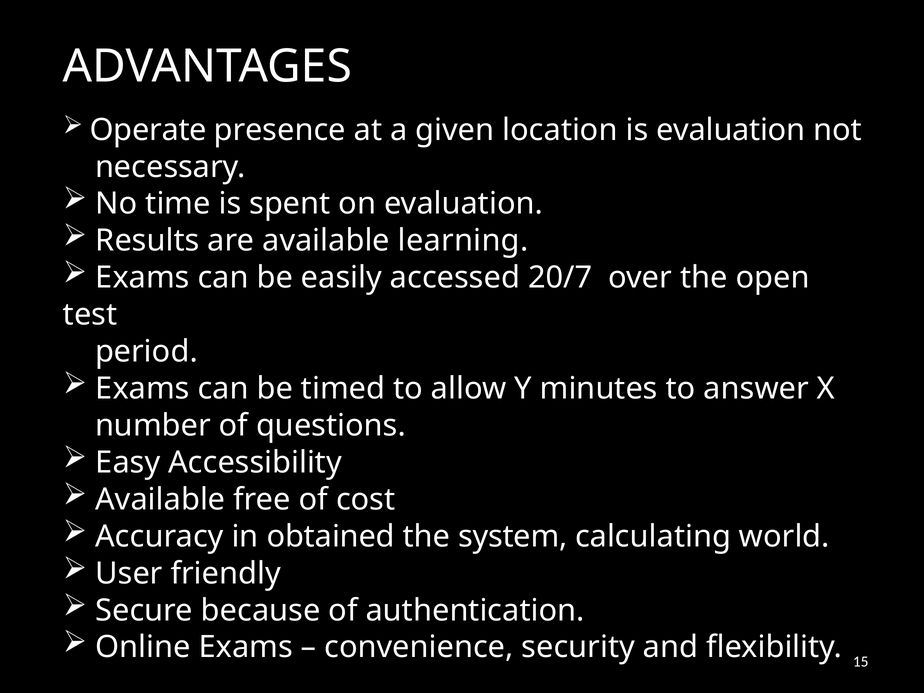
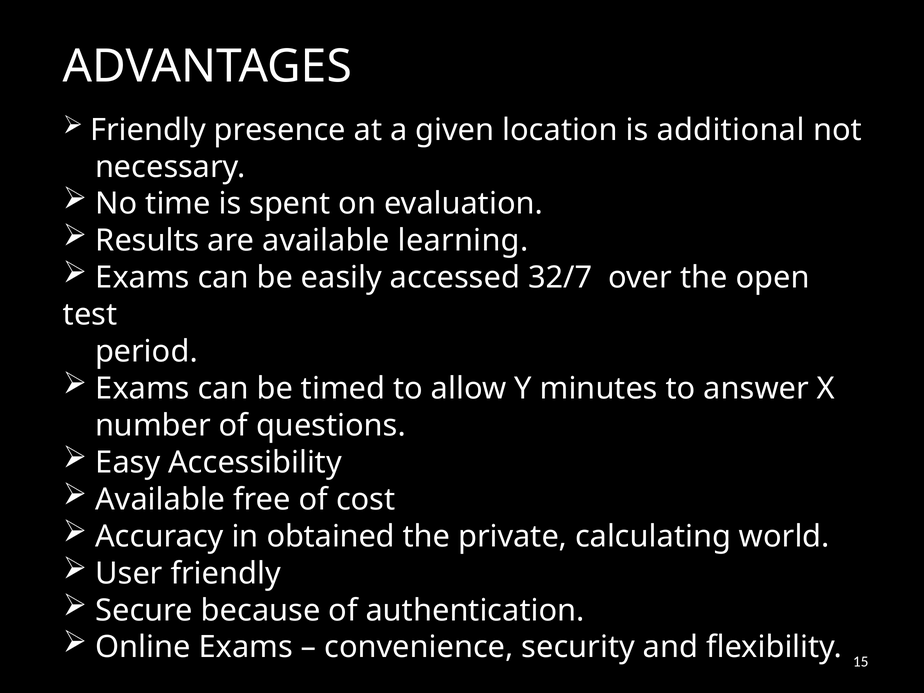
Operate at (148, 130): Operate -> Friendly
is evaluation: evaluation -> additional
20/7: 20/7 -> 32/7
system: system -> private
